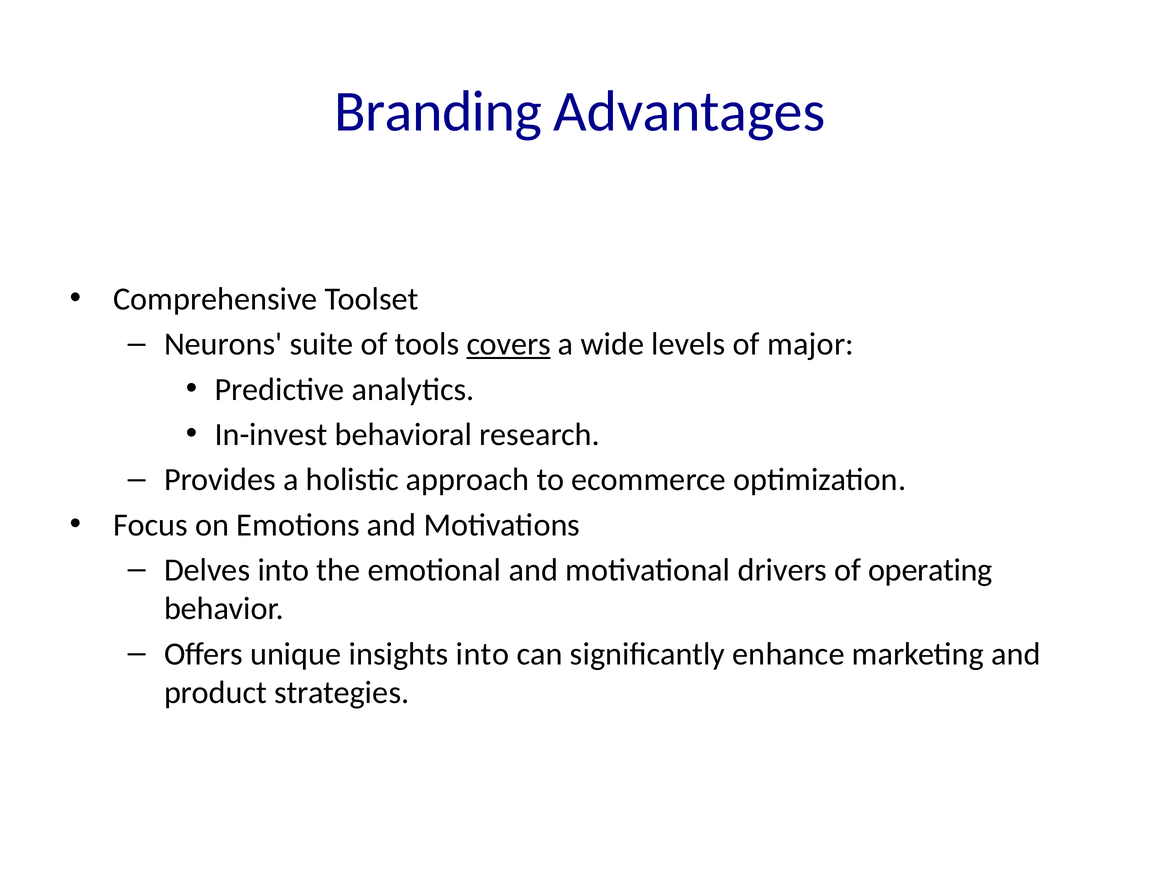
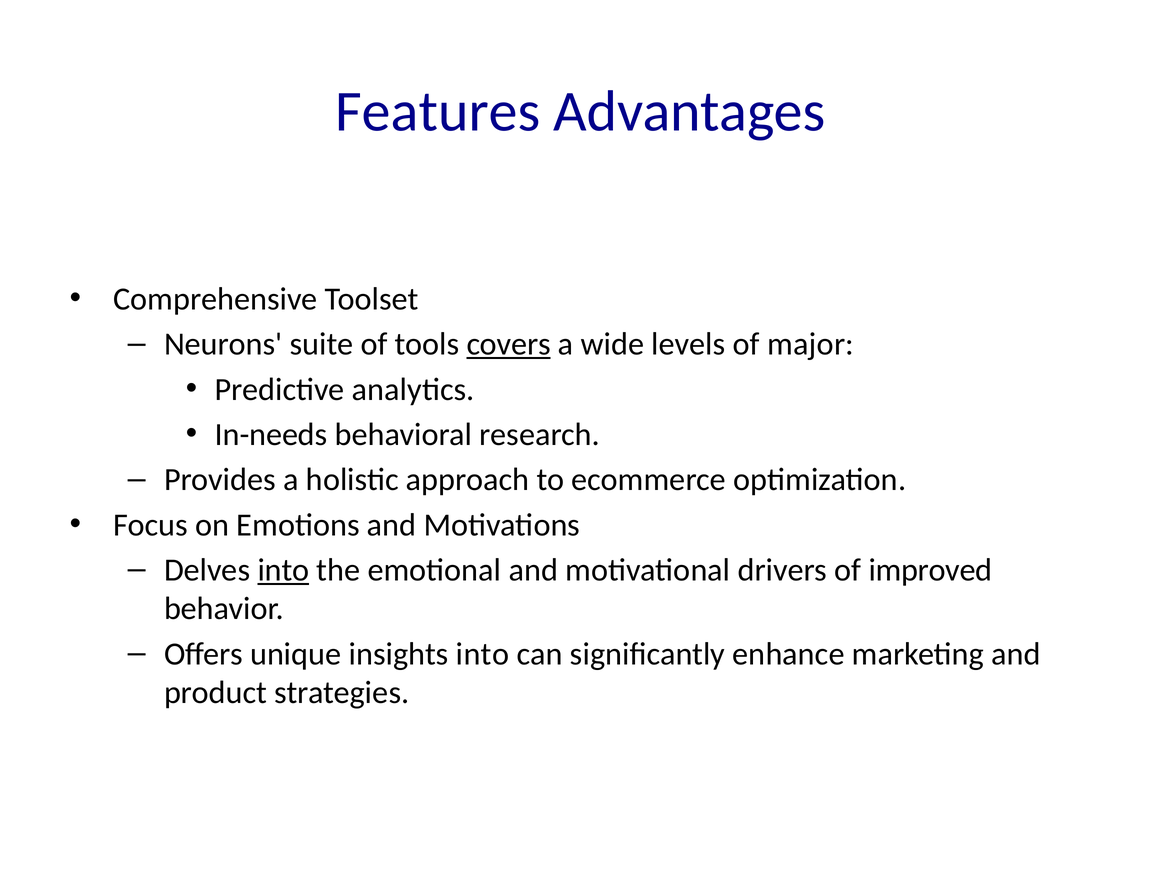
Branding: Branding -> Features
In-invest: In-invest -> In-needs
into at (283, 570) underline: none -> present
operating: operating -> improved
